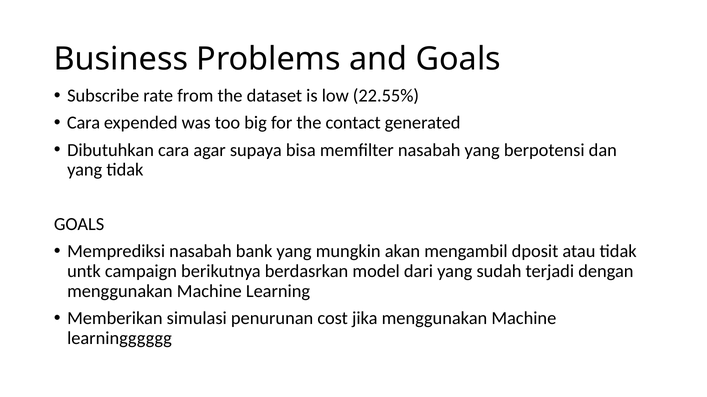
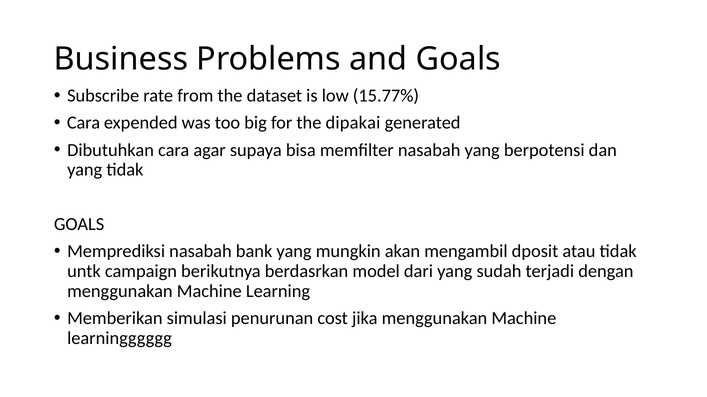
22.55%: 22.55% -> 15.77%
contact: contact -> dipakai
